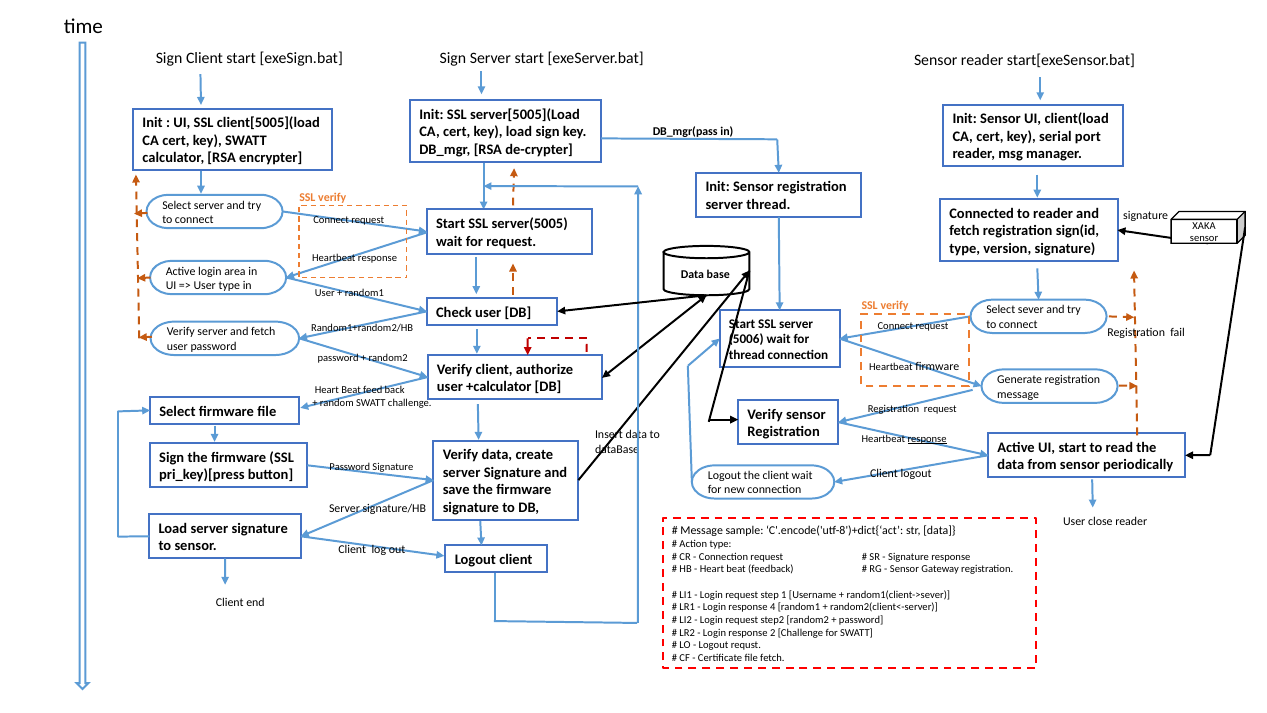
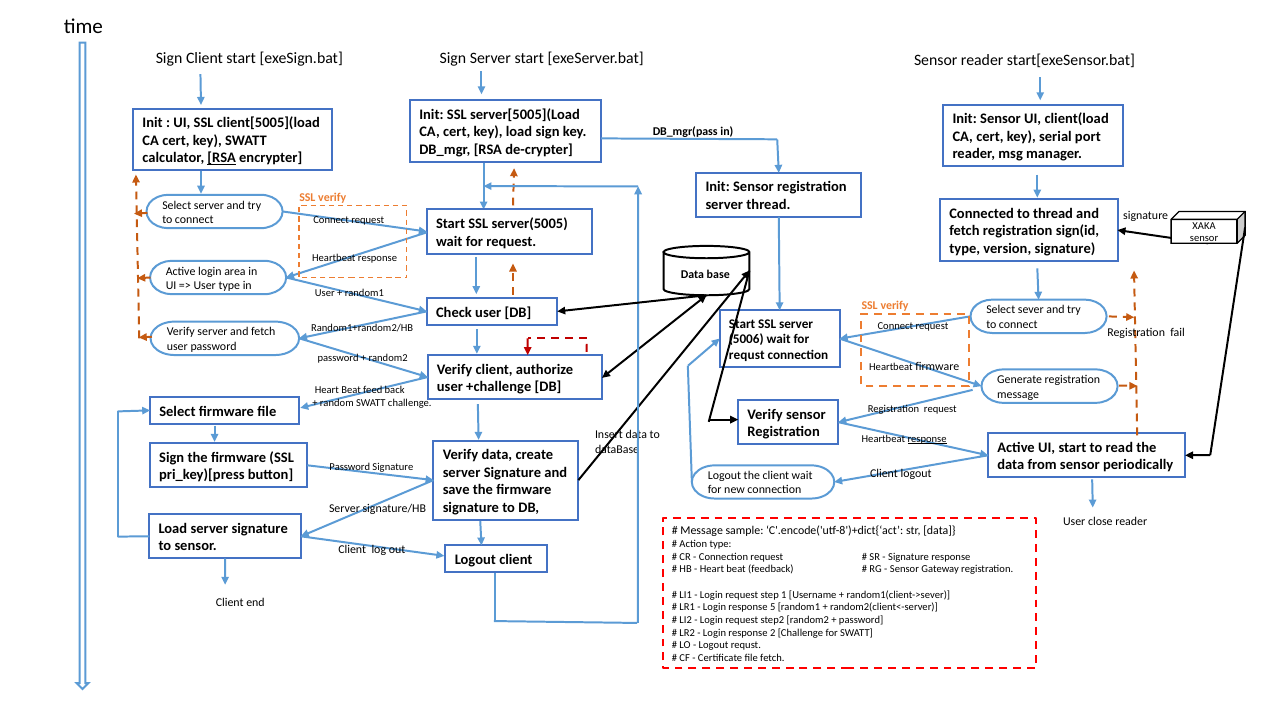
RSA at (222, 158) underline: none -> present
to reader: reader -> thread
thread at (747, 355): thread -> requst
+calculator: +calculator -> +challenge
4: 4 -> 5
